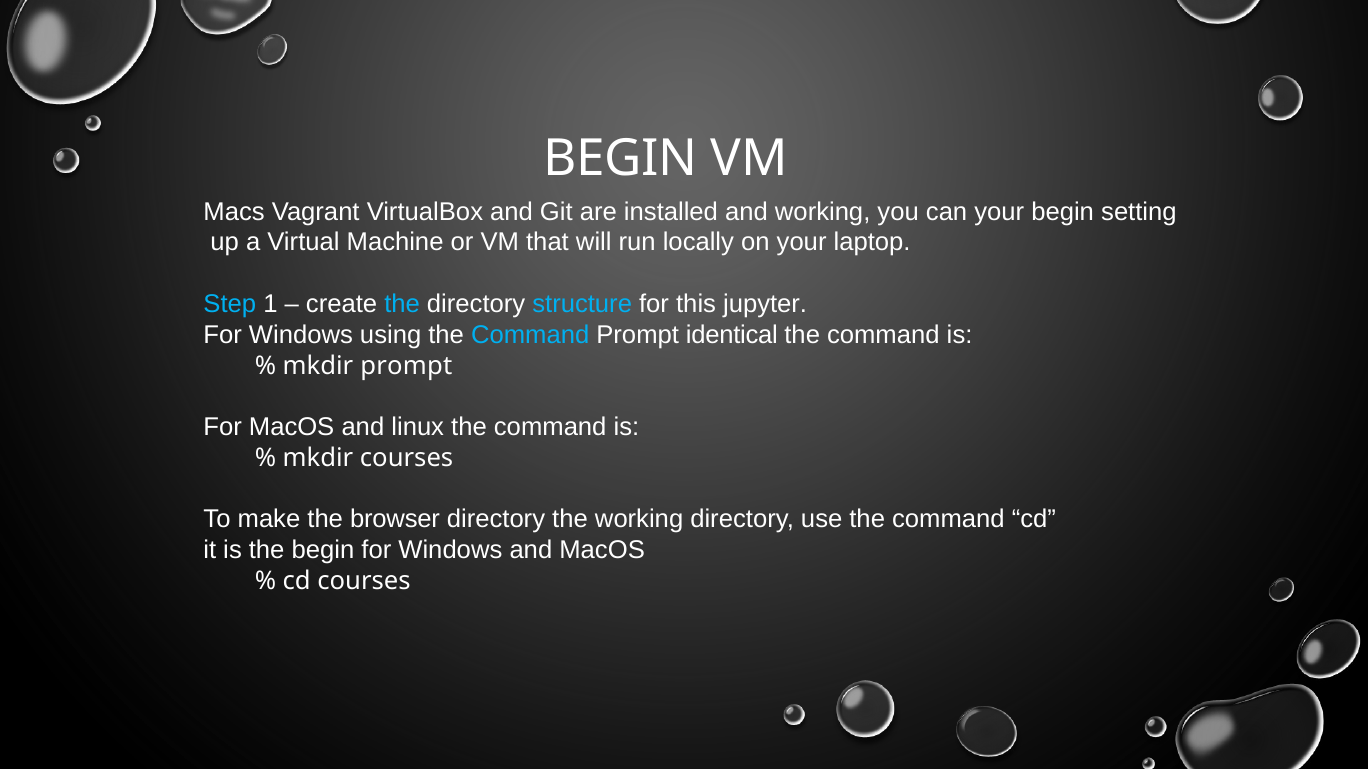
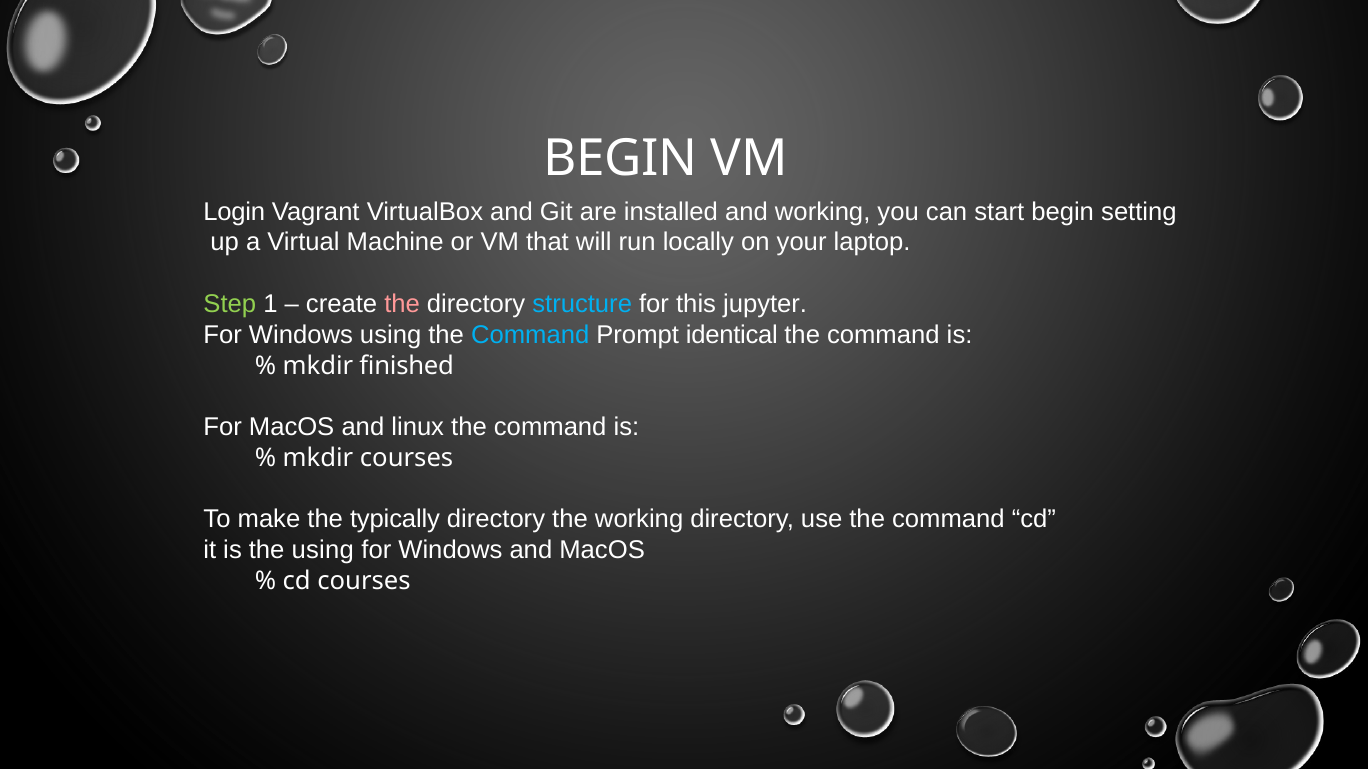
Macs: Macs -> Login
can your: your -> start
Step colour: light blue -> light green
the at (402, 304) colour: light blue -> pink
mkdir prompt: prompt -> finished
browser: browser -> typically
the begin: begin -> using
